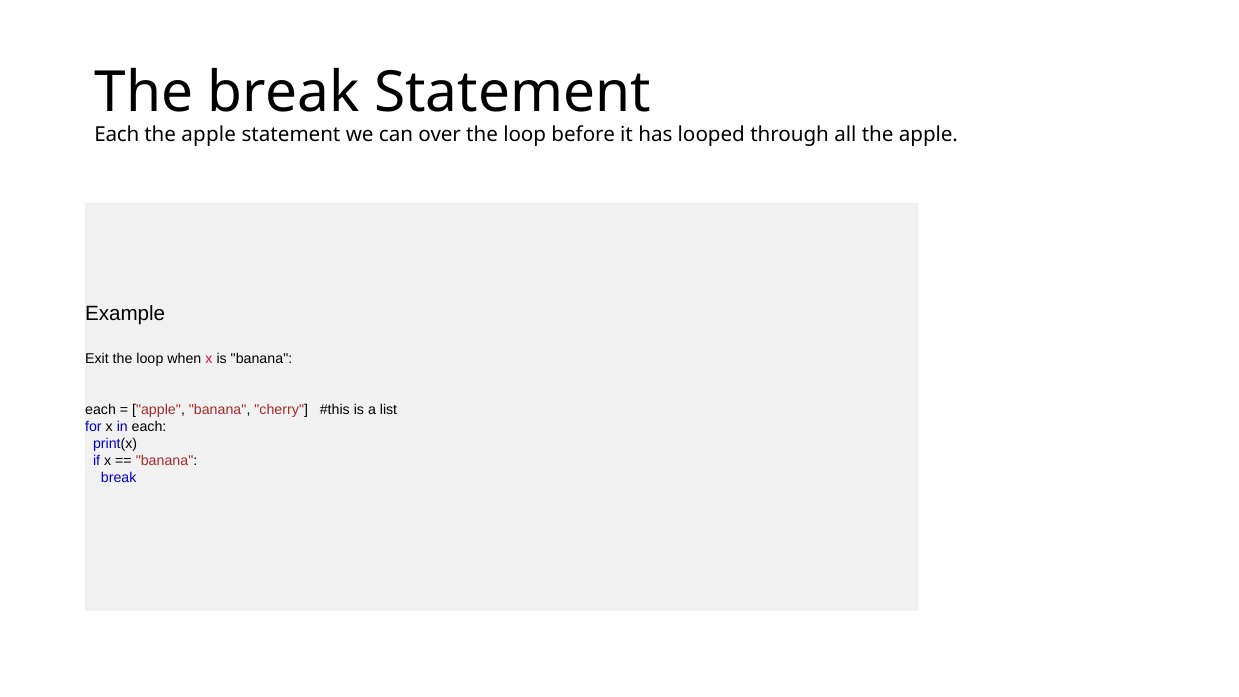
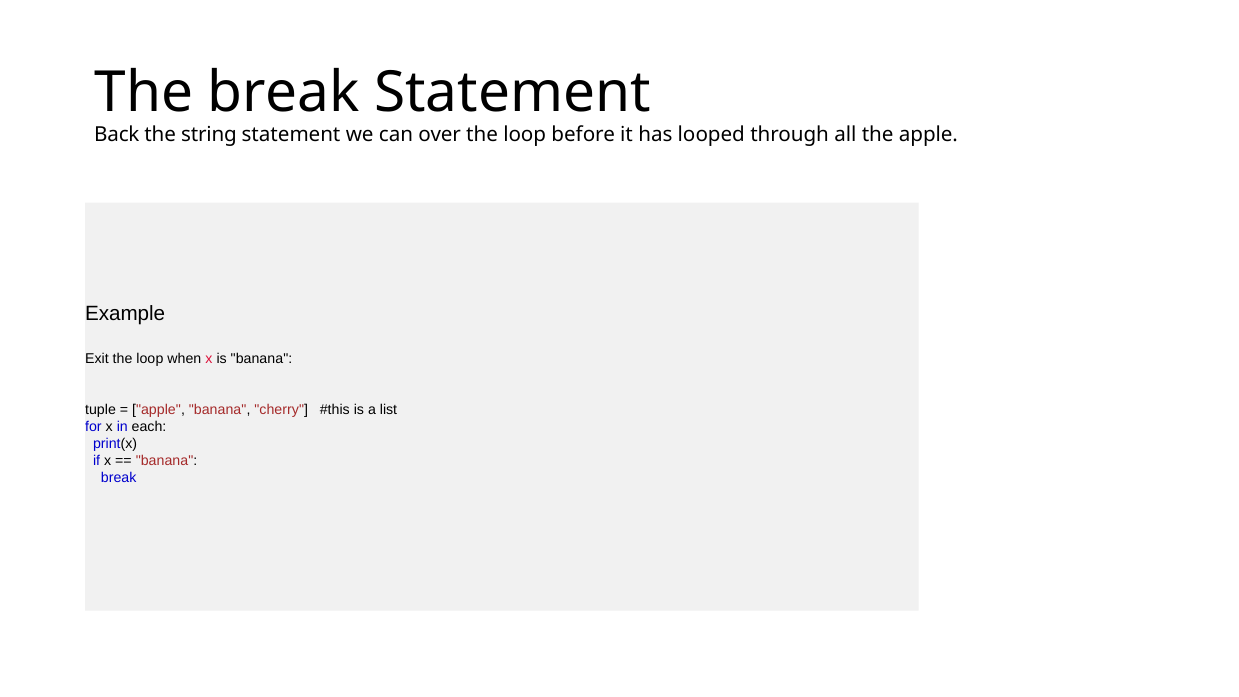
Each at (117, 135): Each -> Back
apple at (209, 135): apple -> string
each at (101, 410): each -> tuple
